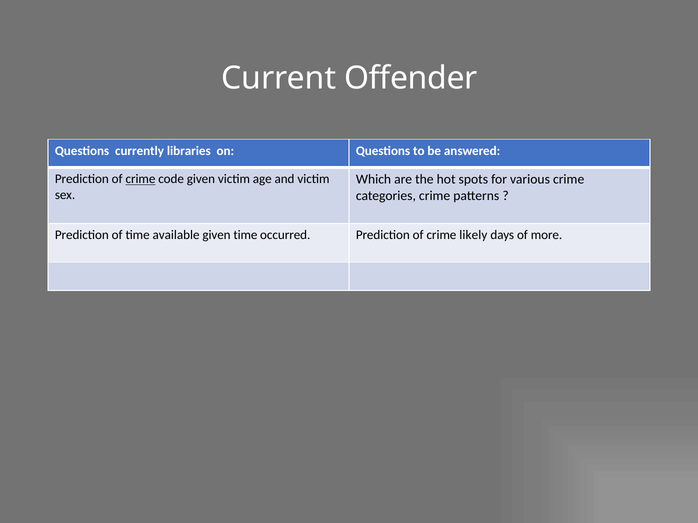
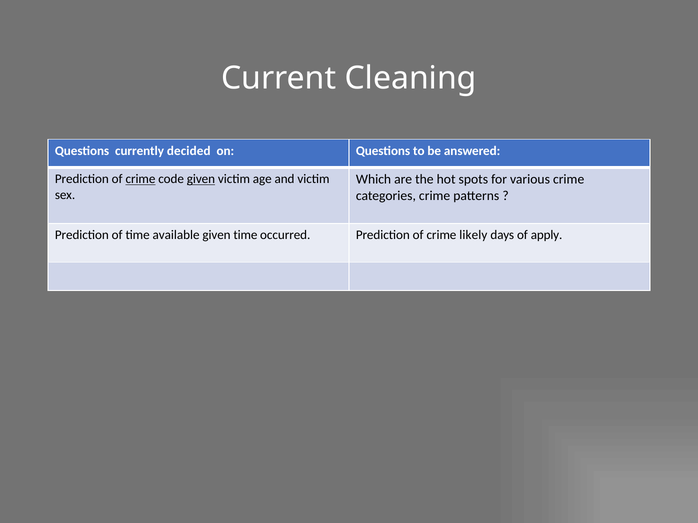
Offender: Offender -> Cleaning
libraries: libraries -> decided
given at (201, 179) underline: none -> present
more: more -> apply
